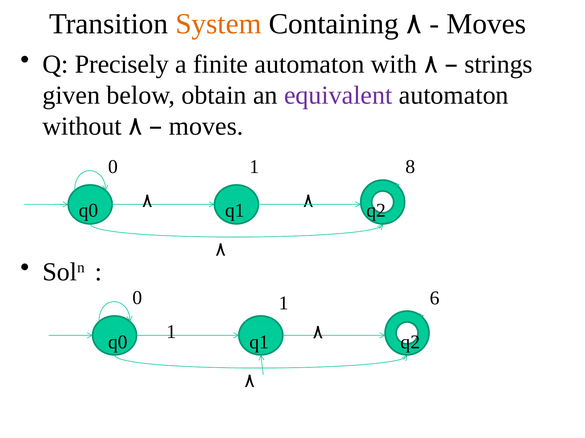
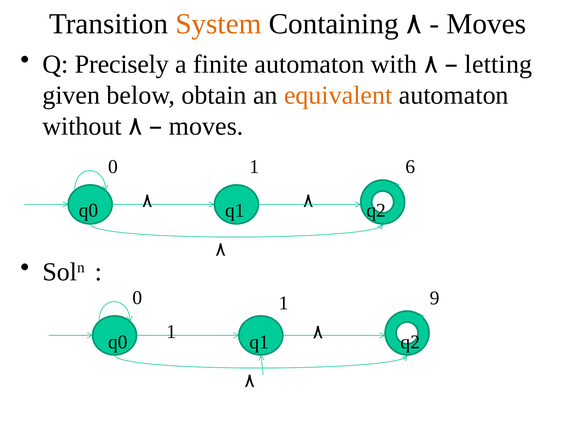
strings: strings -> letting
equivalent colour: purple -> orange
8: 8 -> 6
6: 6 -> 9
